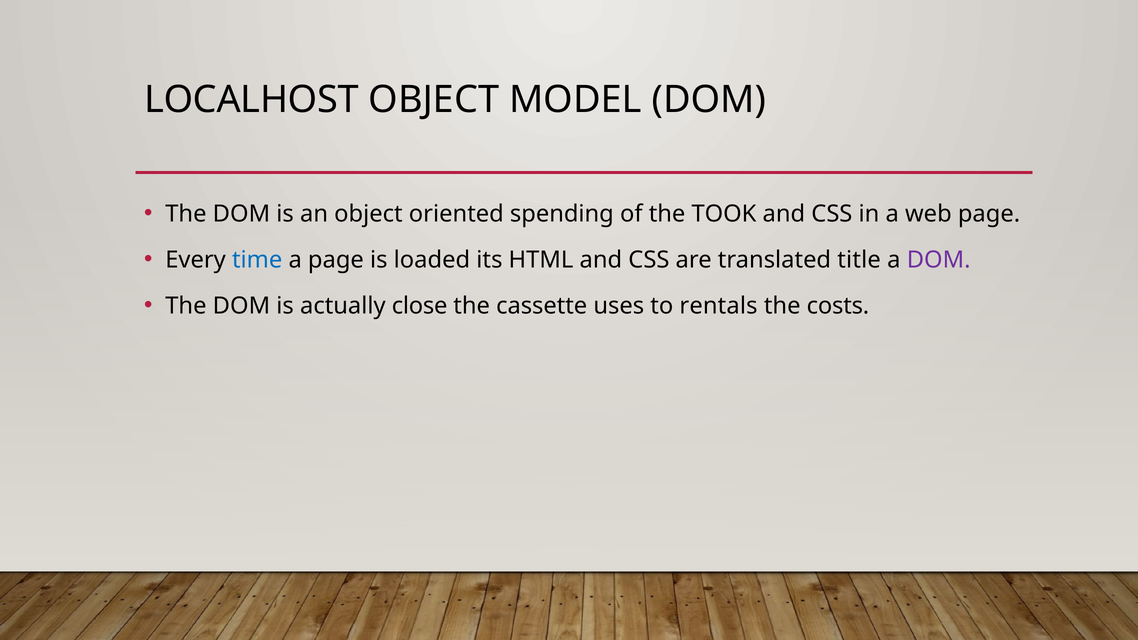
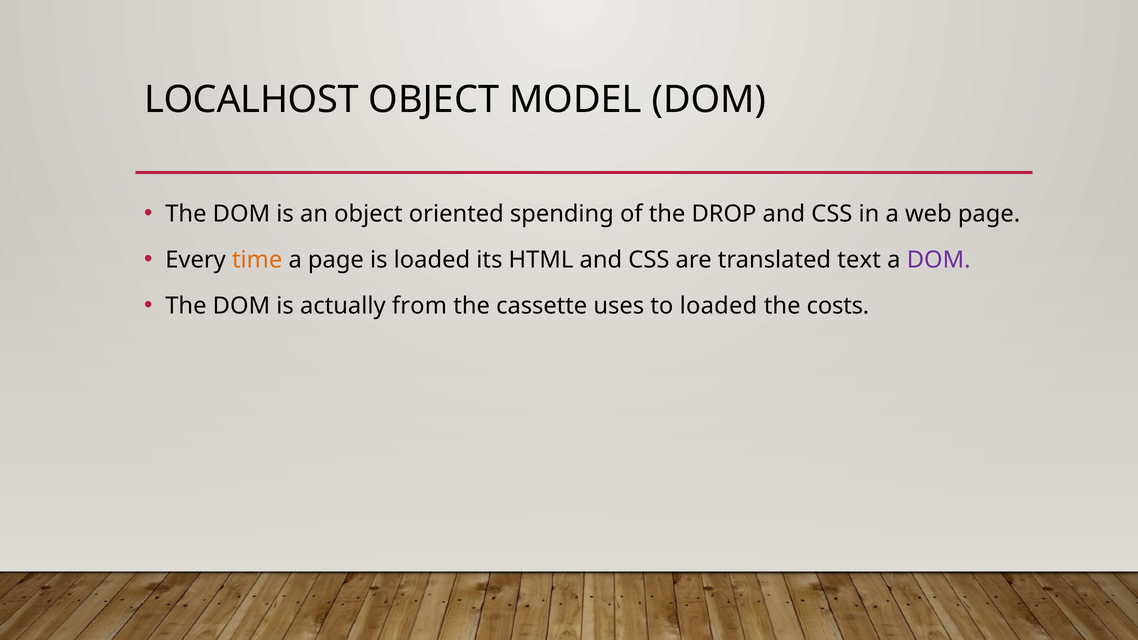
TOOK: TOOK -> DROP
time colour: blue -> orange
title: title -> text
close: close -> from
to rentals: rentals -> loaded
